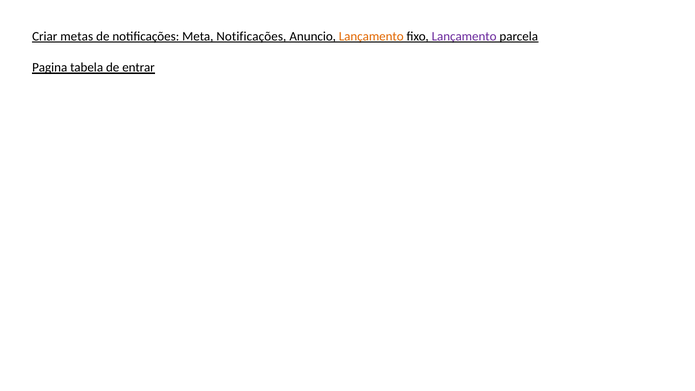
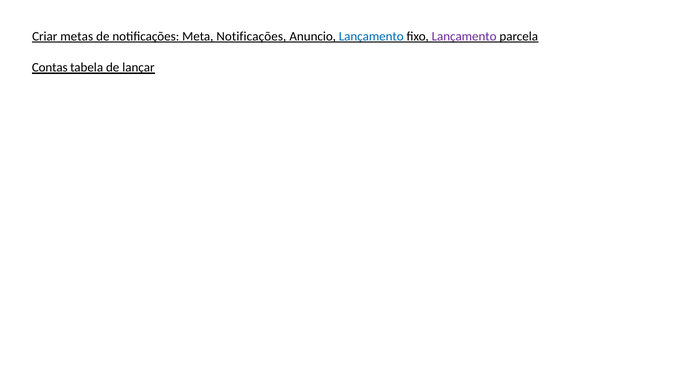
Lançamento at (371, 36) colour: orange -> blue
Pagina: Pagina -> Contas
entrar: entrar -> lançar
